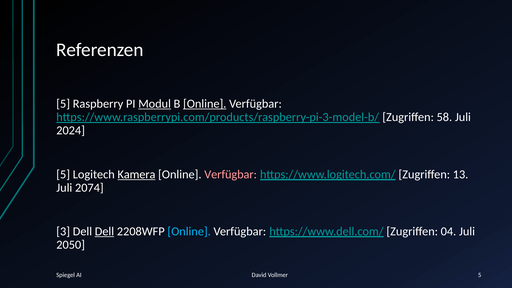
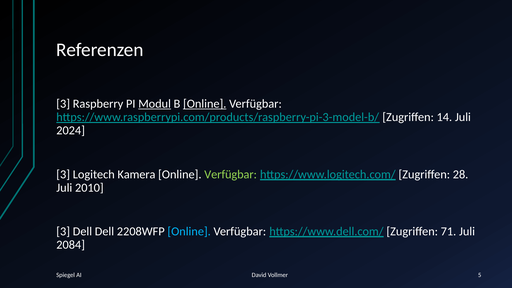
5 at (63, 104): 5 -> 3
58: 58 -> 14
5 at (63, 174): 5 -> 3
Kamera underline: present -> none
Verfügbar at (231, 174) colour: pink -> light green
13: 13 -> 28
2074: 2074 -> 2010
Dell at (104, 231) underline: present -> none
04: 04 -> 71
2050: 2050 -> 2084
